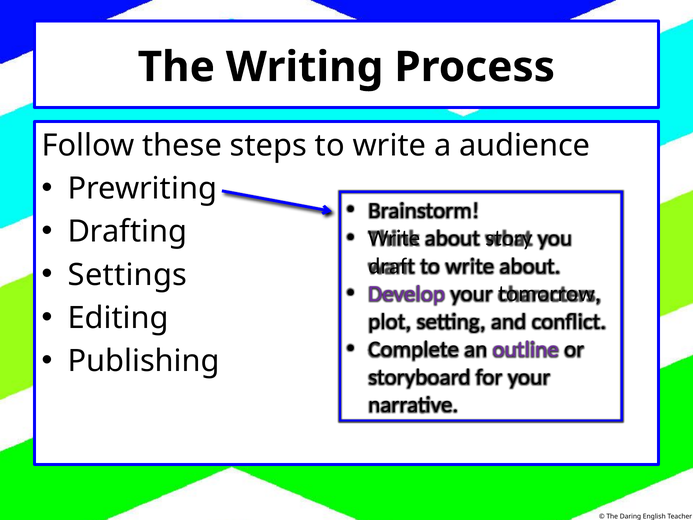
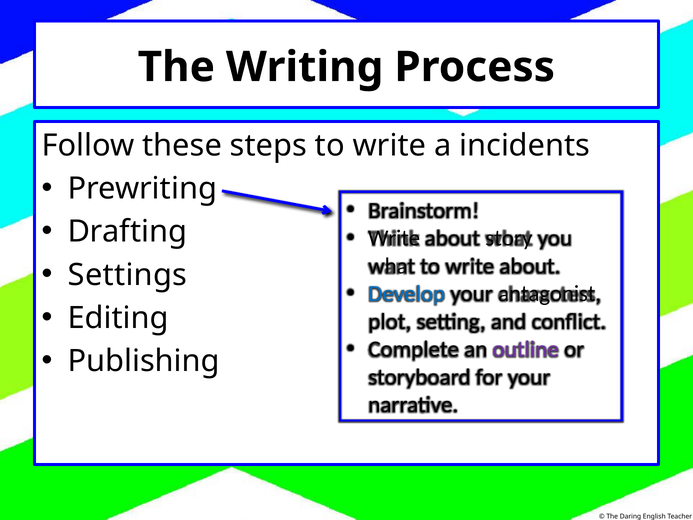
audience: audience -> incidents
draft: draft -> what
Develop colour: purple -> blue
tomorrow: tomorrow -> antagonist
